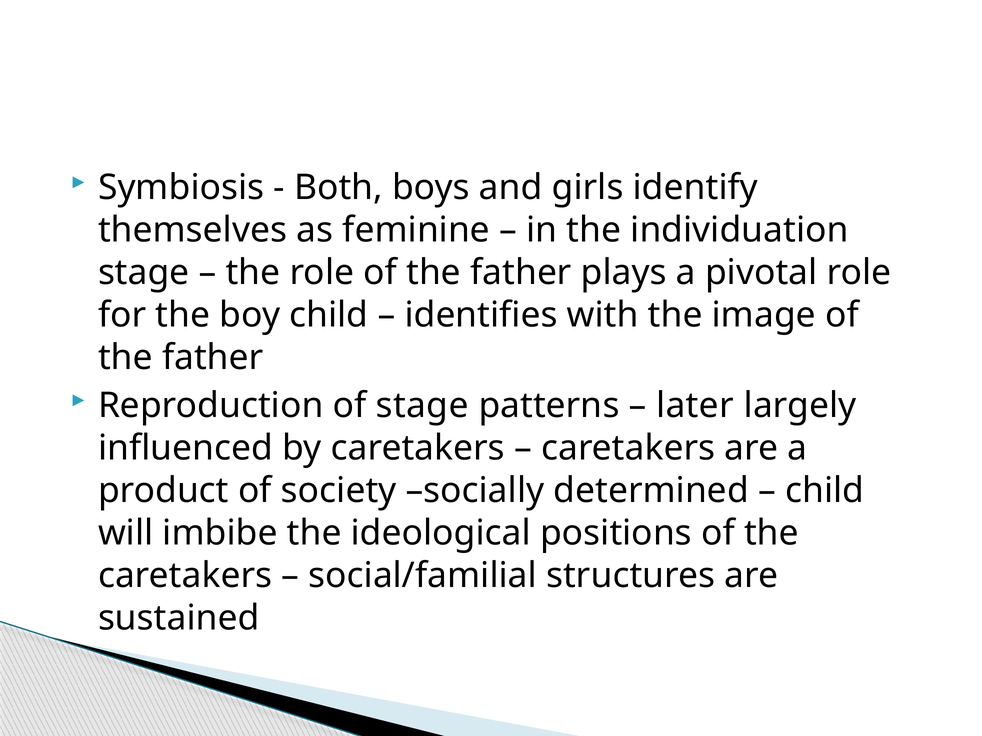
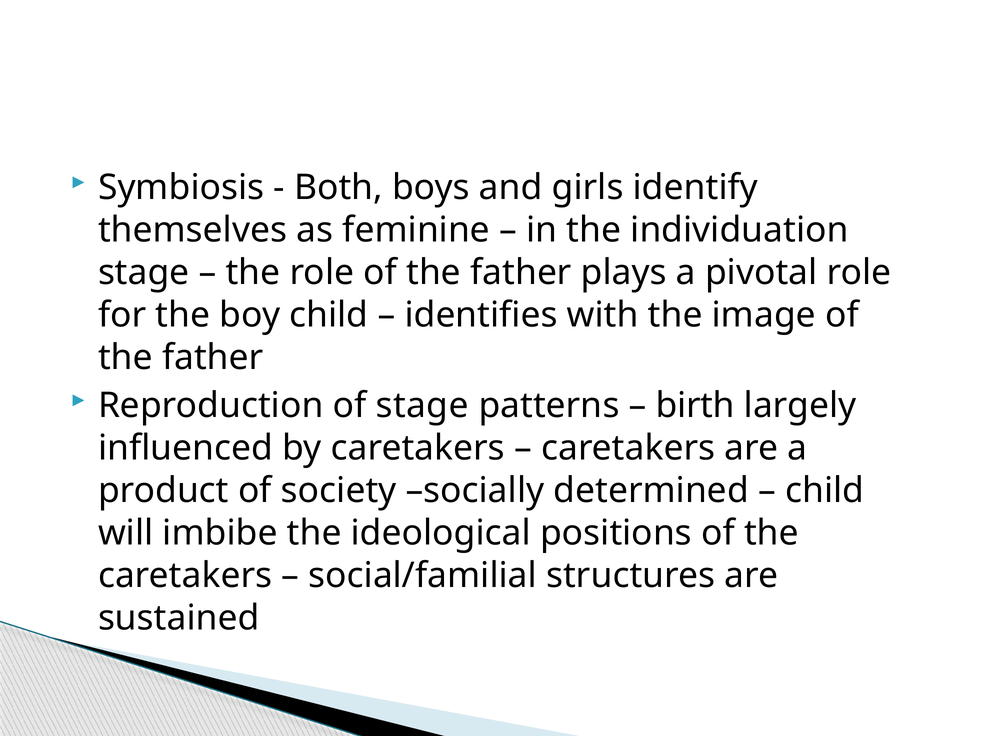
later: later -> birth
